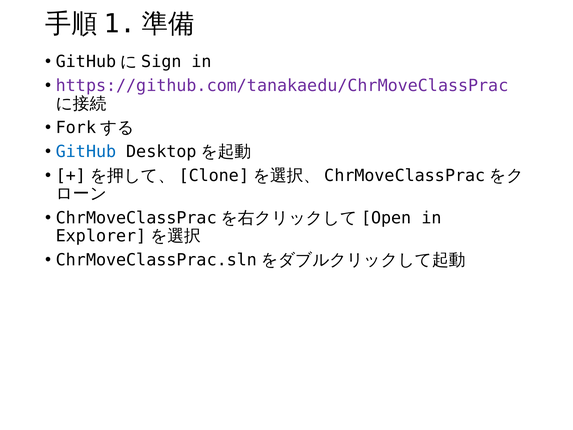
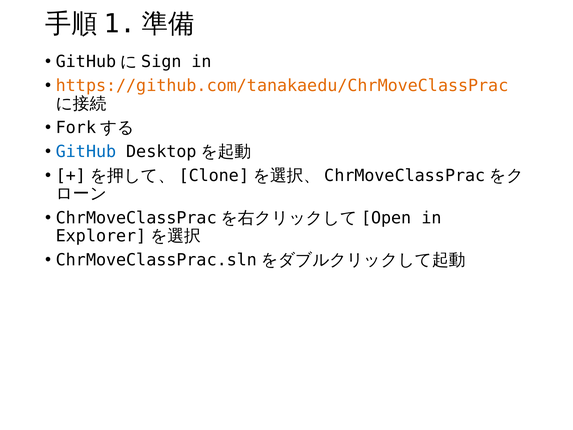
https://github.com/tanakaedu/ChrMoveClassPrac colour: purple -> orange
